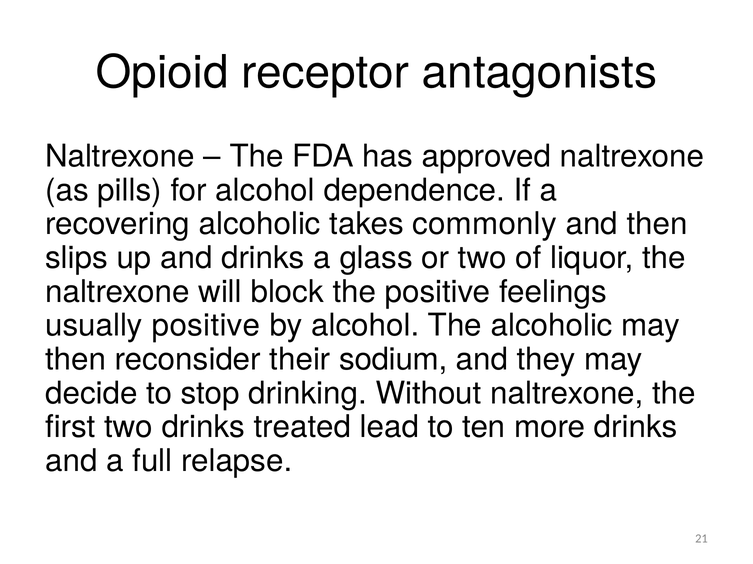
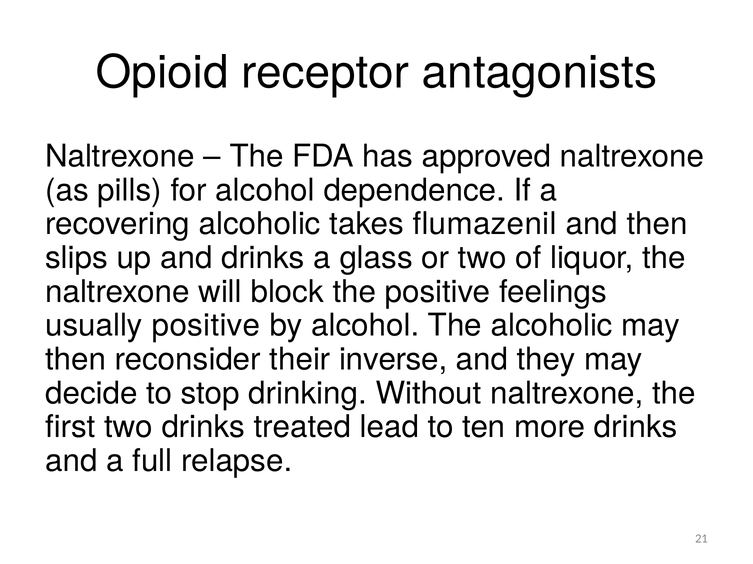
commonly: commonly -> flumazenil
sodium: sodium -> inverse
